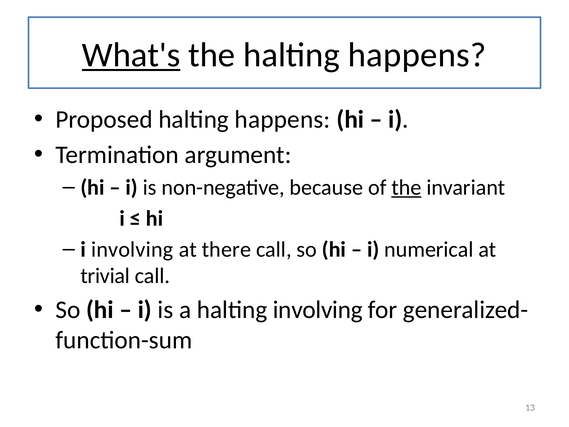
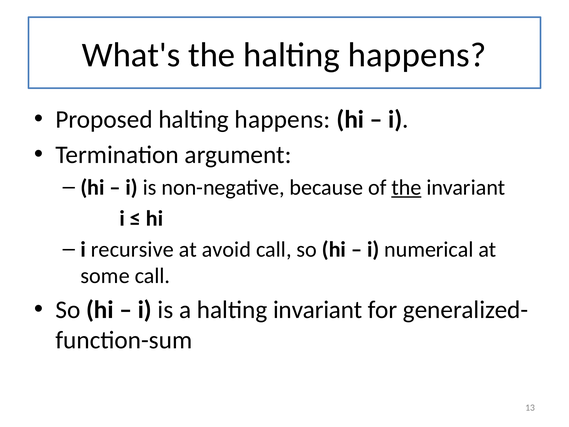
What's underline: present -> none
i involving: involving -> recursive
there: there -> avoid
trivial: trivial -> some
halting involving: involving -> invariant
